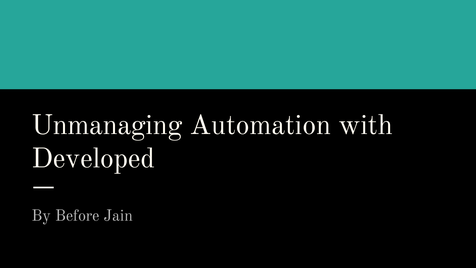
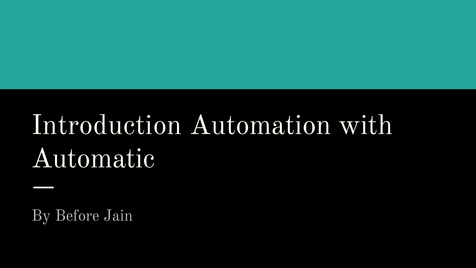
Unmanaging: Unmanaging -> Introduction
Developed: Developed -> Automatic
